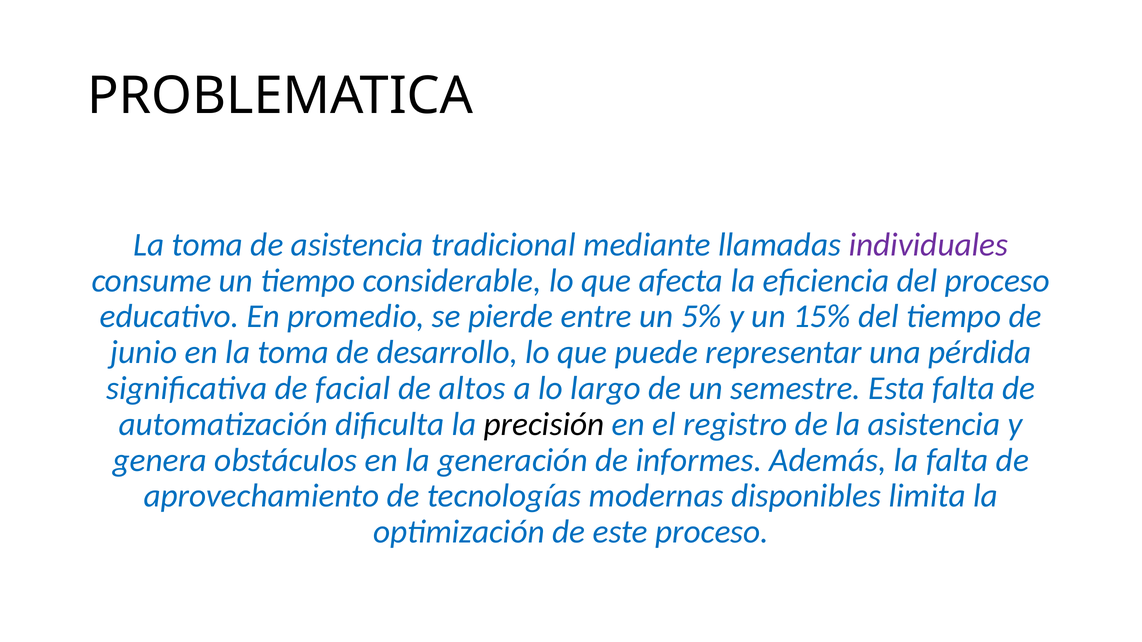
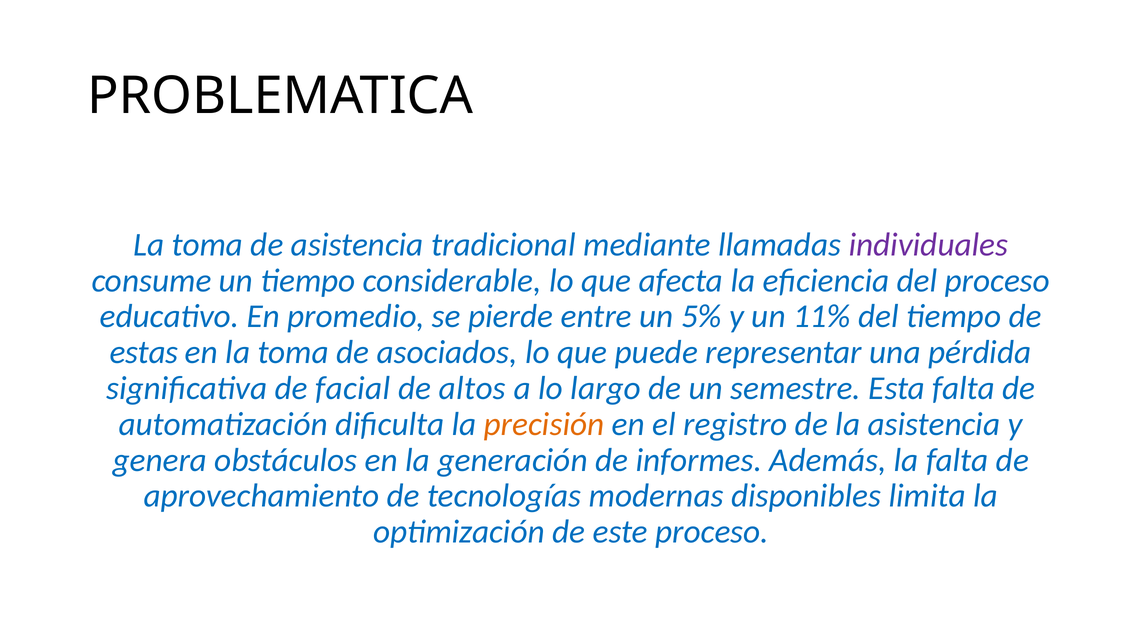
15%: 15% -> 11%
junio: junio -> estas
desarrollo: desarrollo -> asociados
precisión colour: black -> orange
